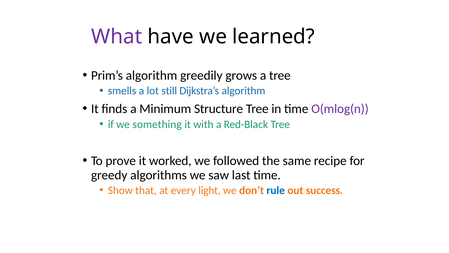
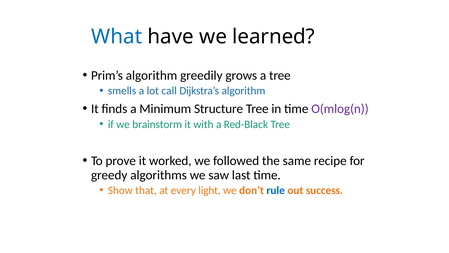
What colour: purple -> blue
still: still -> call
something: something -> brainstorm
